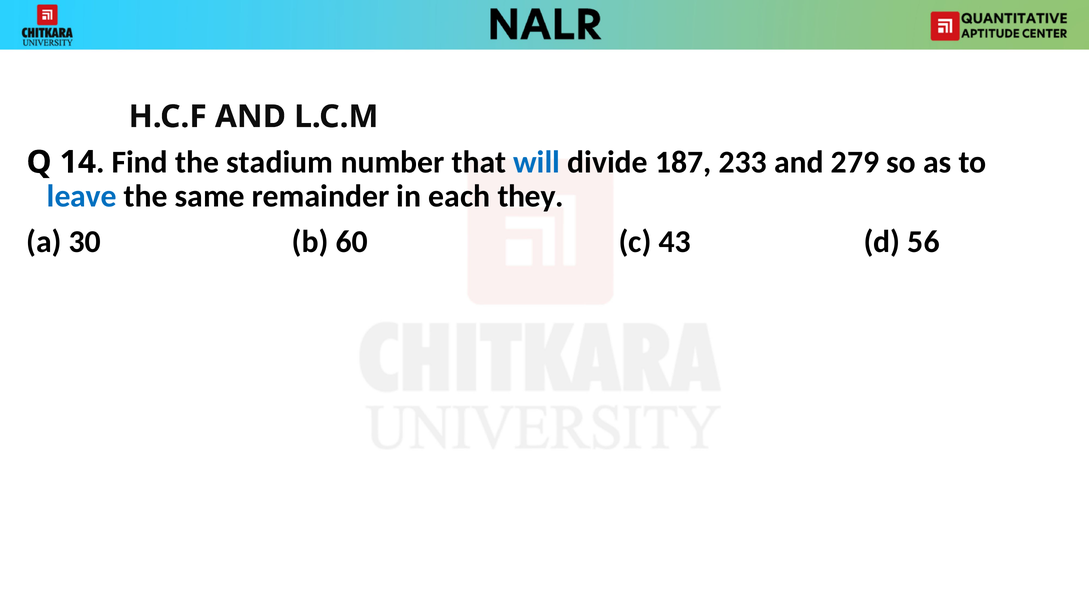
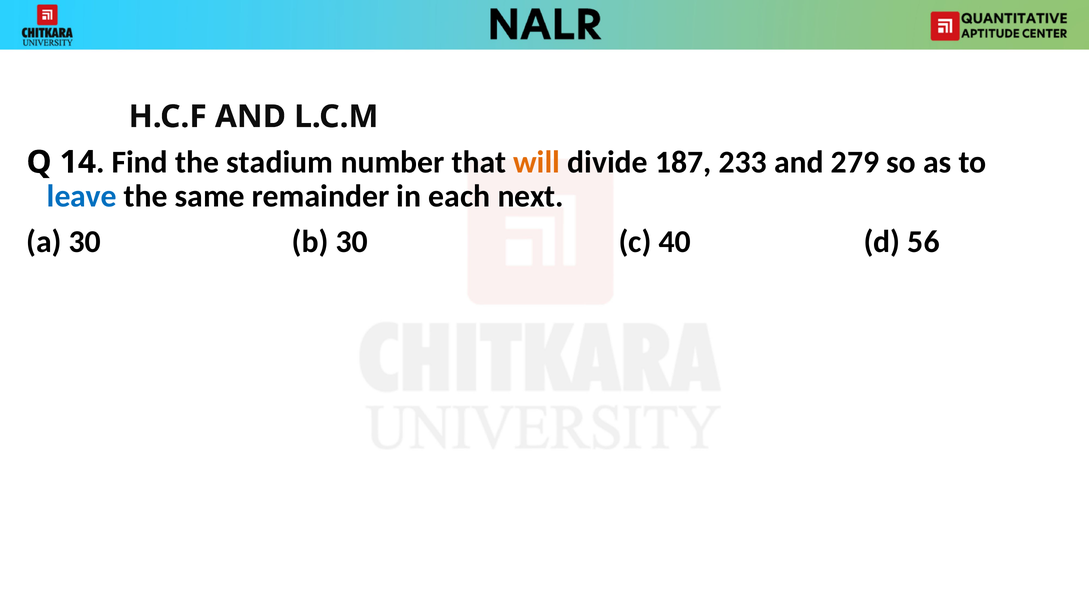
will colour: blue -> orange
they: they -> next
b 60: 60 -> 30
43: 43 -> 40
